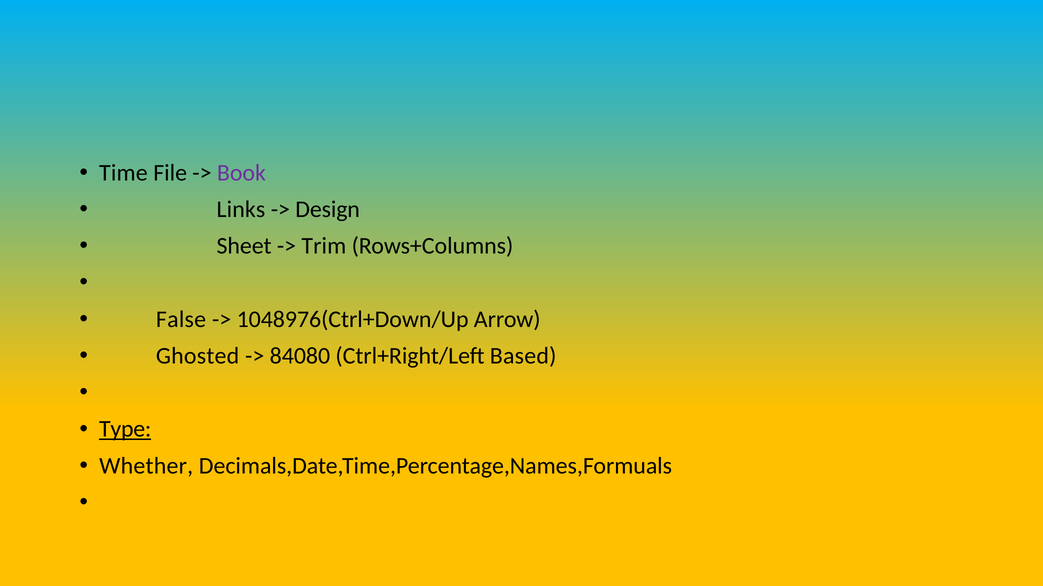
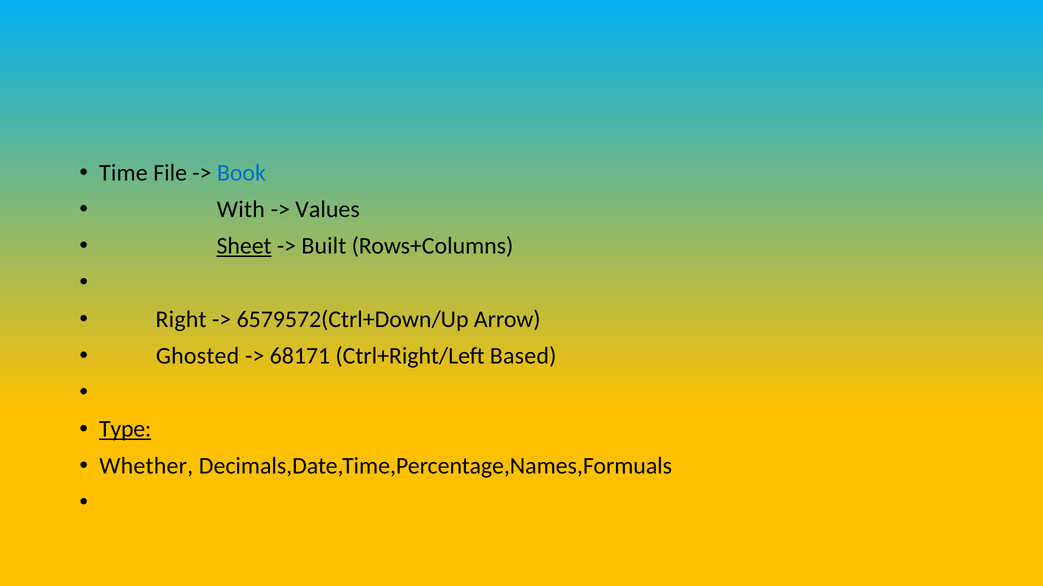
Book colour: purple -> blue
Links: Links -> With
Design: Design -> Values
Sheet underline: none -> present
Trim: Trim -> Built
False: False -> Right
1048976(Ctrl+Down/Up: 1048976(Ctrl+Down/Up -> 6579572(Ctrl+Down/Up
84080: 84080 -> 68171
